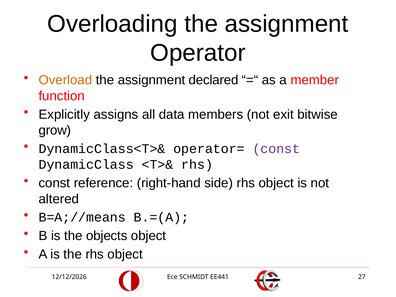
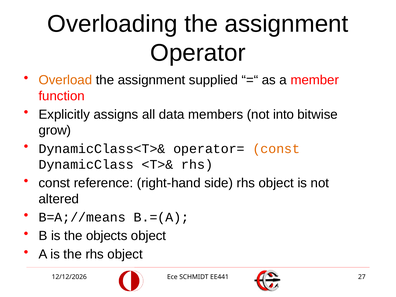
declared: declared -> supplied
exit: exit -> into
const at (276, 149) colour: purple -> orange
